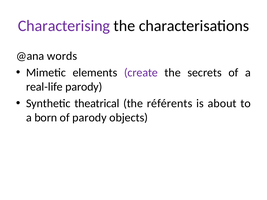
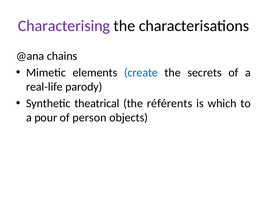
words: words -> chains
create colour: purple -> blue
about: about -> which
born: born -> pour
of parody: parody -> person
